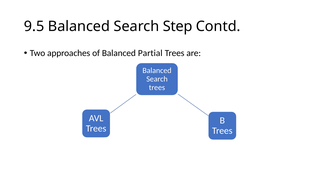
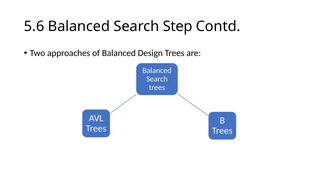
9.5: 9.5 -> 5.6
Partial: Partial -> Design
